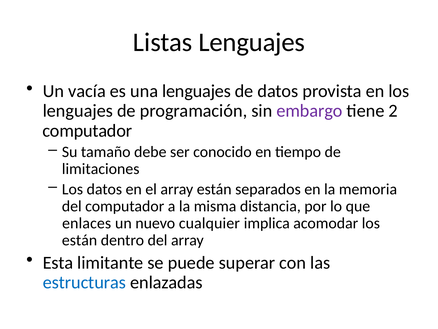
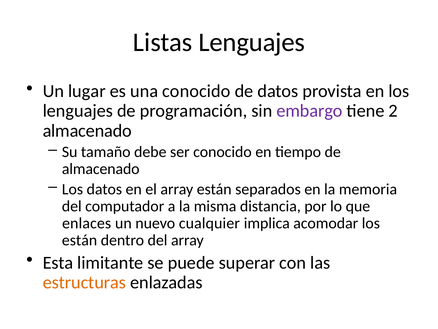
vacía: vacía -> lugar
una lenguajes: lenguajes -> conocido
computador at (87, 130): computador -> almacenado
limitaciones at (101, 169): limitaciones -> almacenado
estructuras colour: blue -> orange
